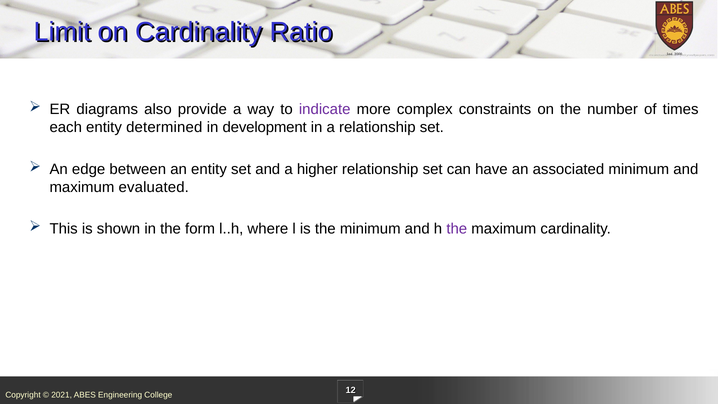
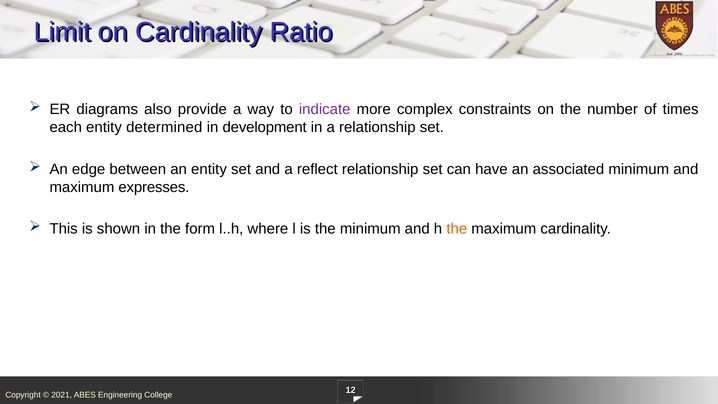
higher: higher -> reflect
evaluated: evaluated -> expresses
the at (457, 229) colour: purple -> orange
